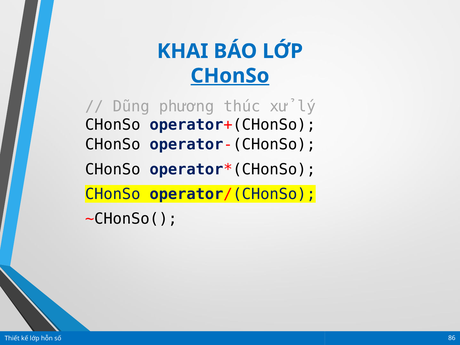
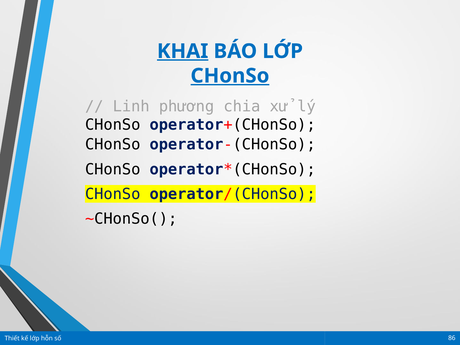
KHAI underline: none -> present
Dũng: Dũng -> Linh
thúc: thúc -> chia
